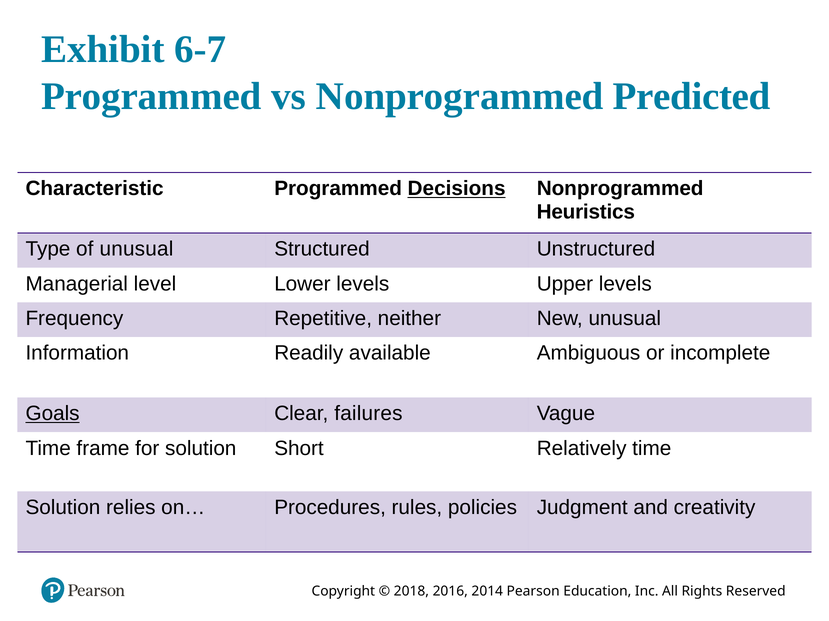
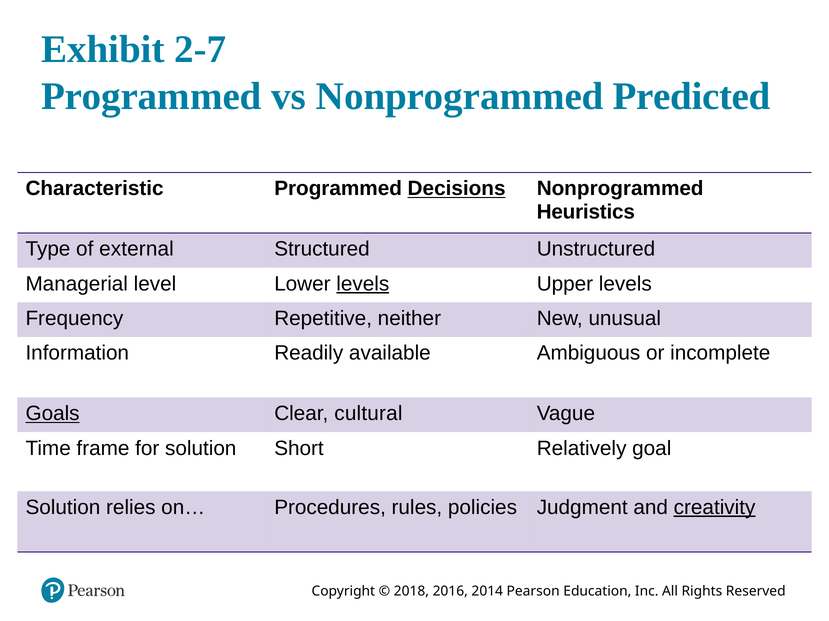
6-7: 6-7 -> 2-7
of unusual: unusual -> external
levels at (363, 284) underline: none -> present
failures: failures -> cultural
Relatively time: time -> goal
creativity underline: none -> present
